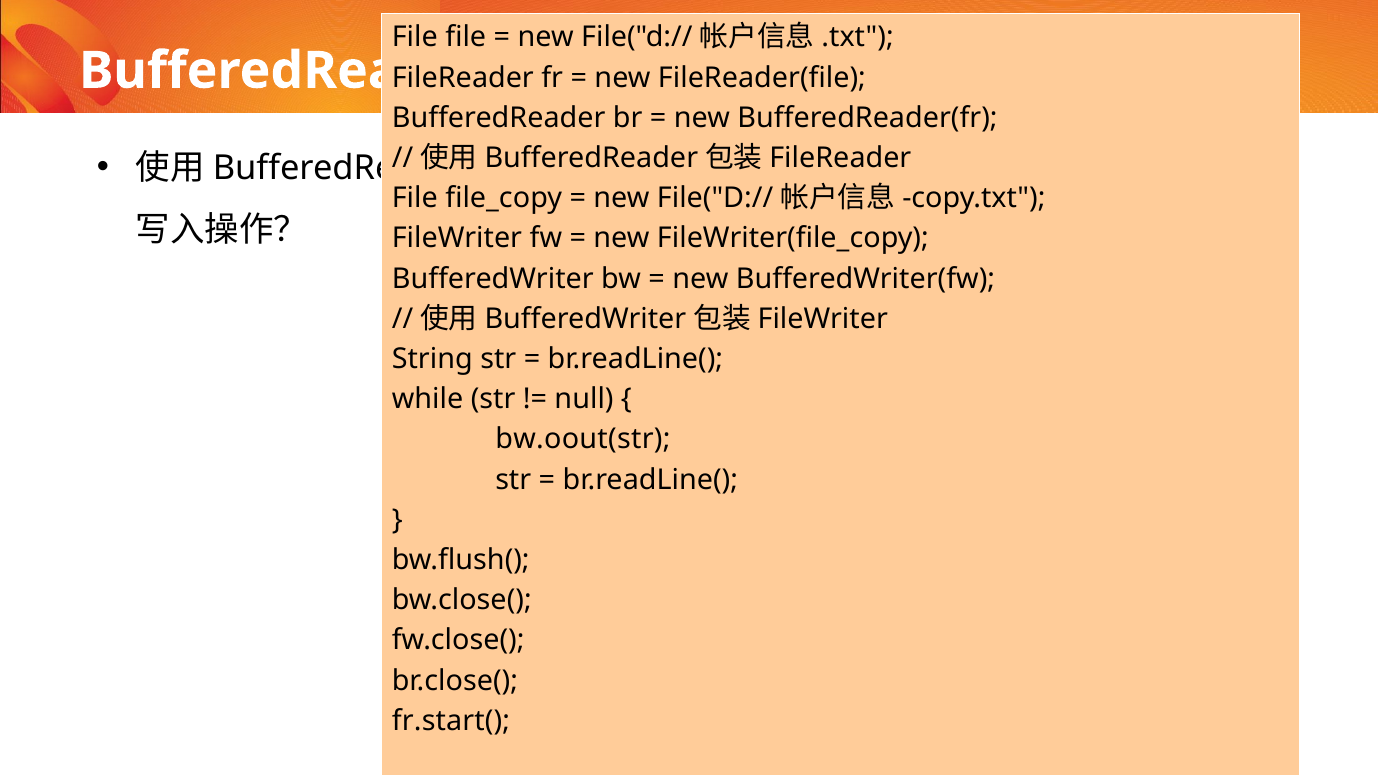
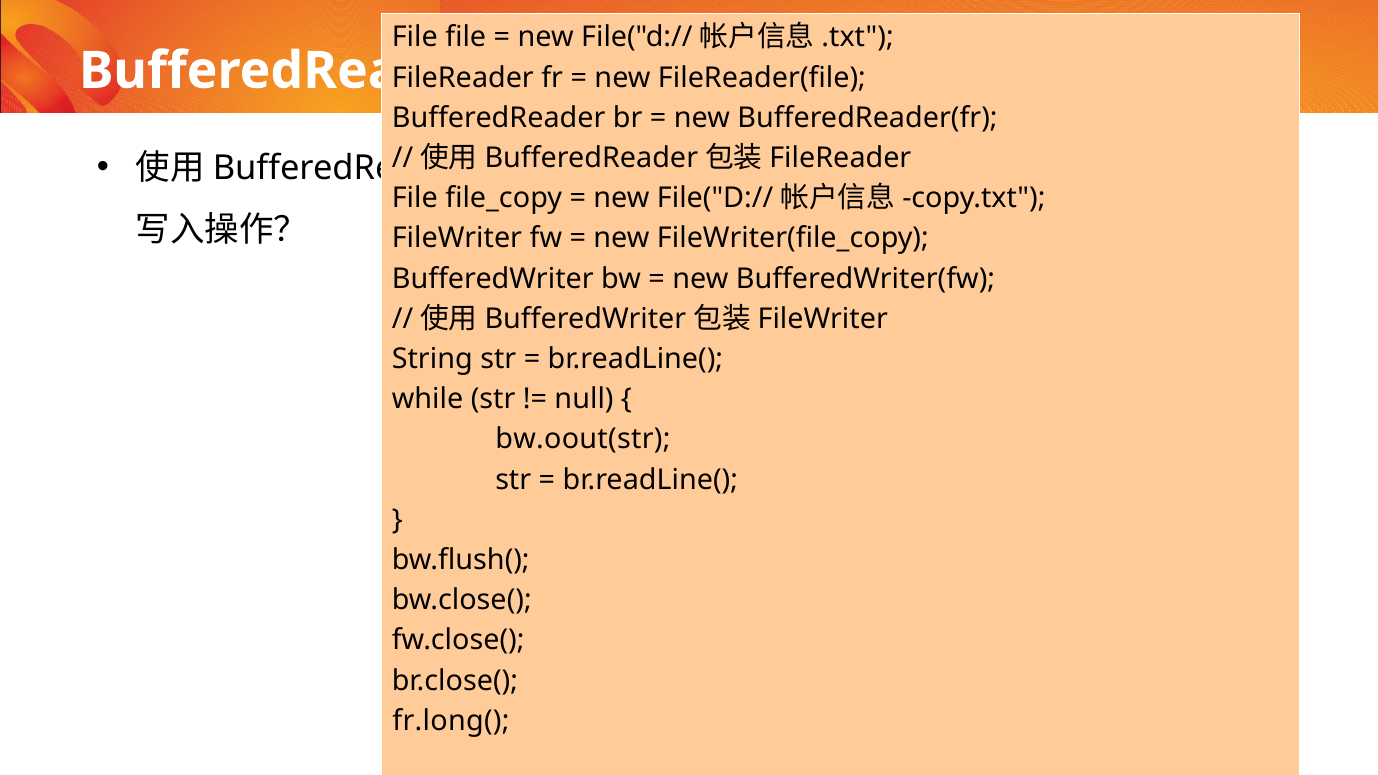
fr.start(: fr.start( -> fr.long(
